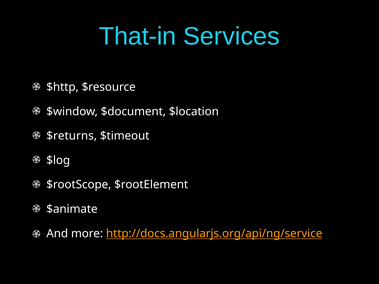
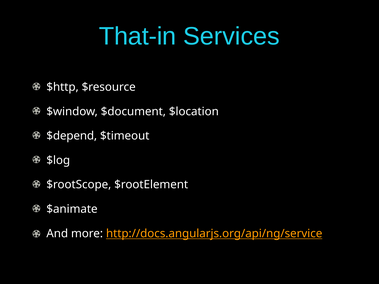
$returns: $returns -> $depend
